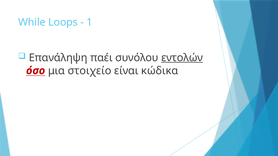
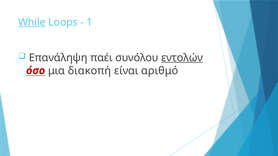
While underline: none -> present
στοιχείο: στοιχείο -> διακοπή
κώδικα: κώδικα -> αριθμό
